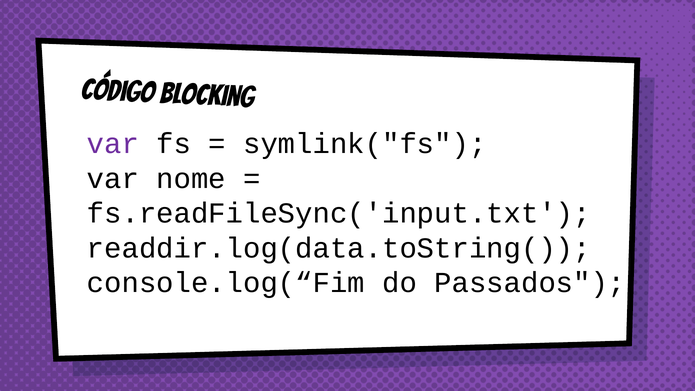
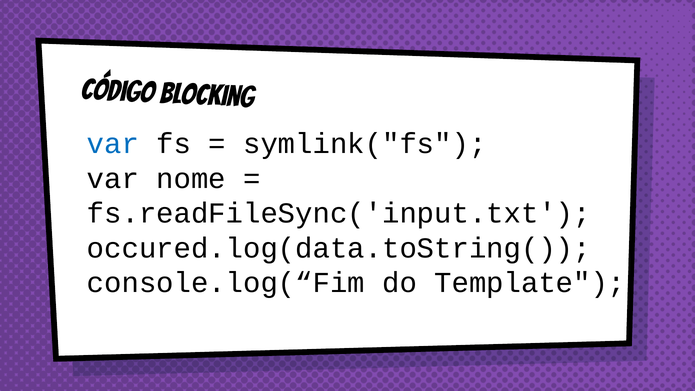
var at (113, 144) colour: purple -> blue
readdir.log(data.toString(: readdir.log(data.toString( -> occured.log(data.toString(
Passados: Passados -> Template
